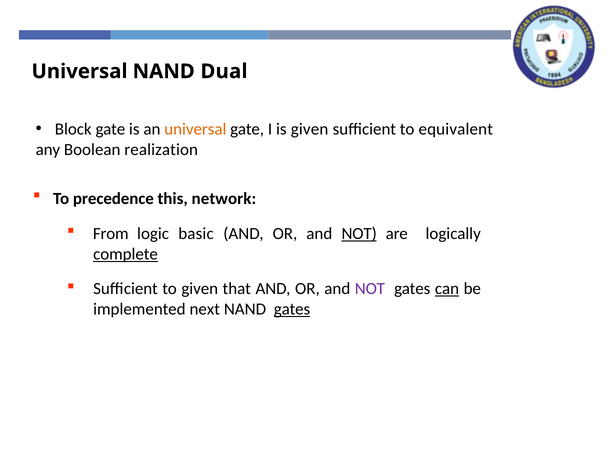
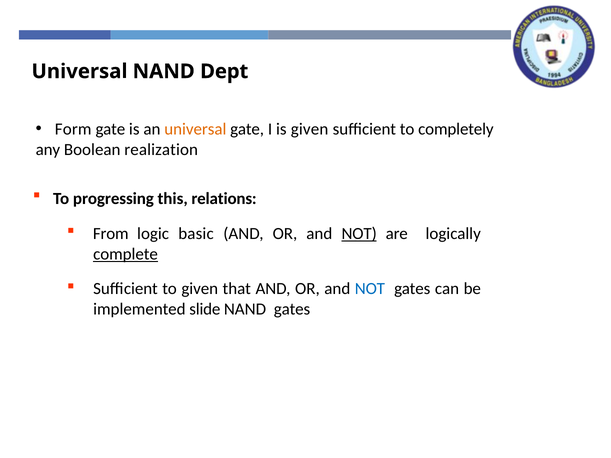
Dual: Dual -> Dept
Block: Block -> Form
equivalent: equivalent -> completely
precedence: precedence -> progressing
network: network -> relations
NOT at (370, 289) colour: purple -> blue
can underline: present -> none
next: next -> slide
gates at (292, 309) underline: present -> none
